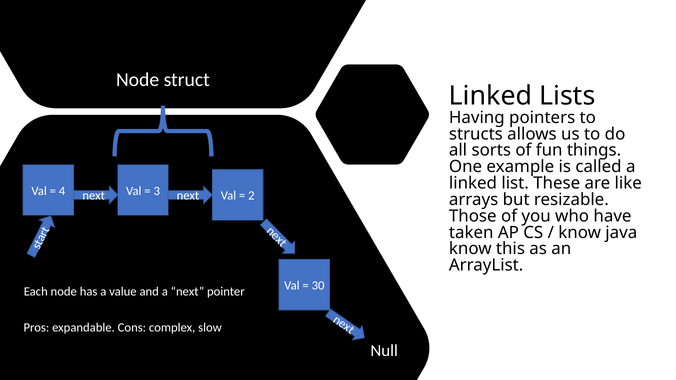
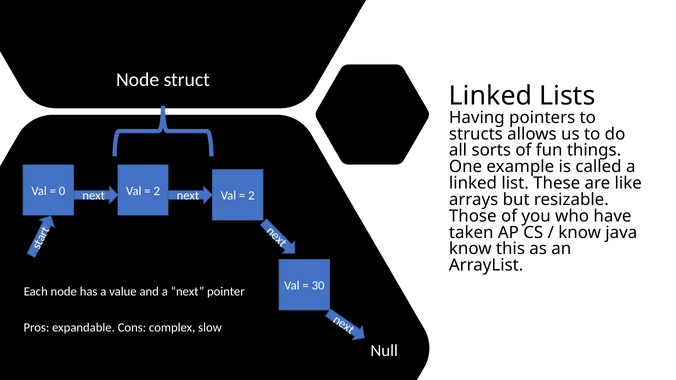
4: 4 -> 0
3 at (157, 191): 3 -> 2
